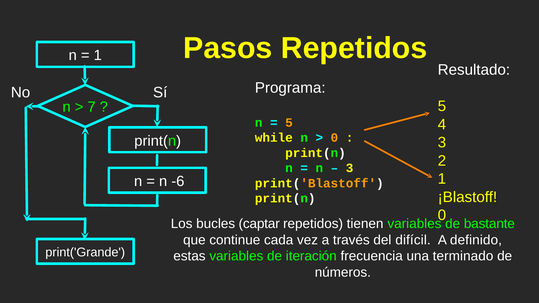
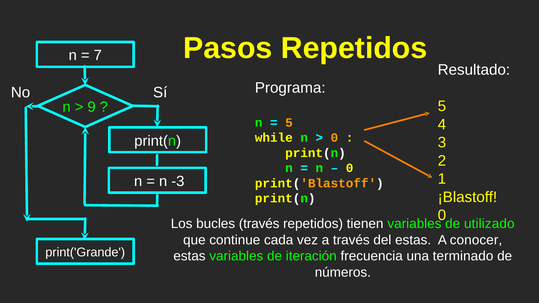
1 at (98, 55): 1 -> 7
7: 7 -> 9
3 at (350, 168): 3 -> 0
-6: -6 -> -3
bucles captar: captar -> través
bastante: bastante -> utilizado
del difícil: difícil -> estas
definido: definido -> conocer
